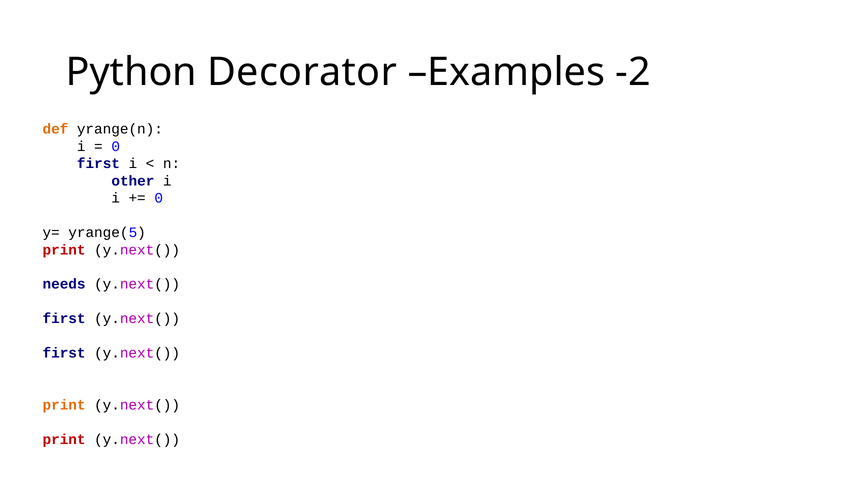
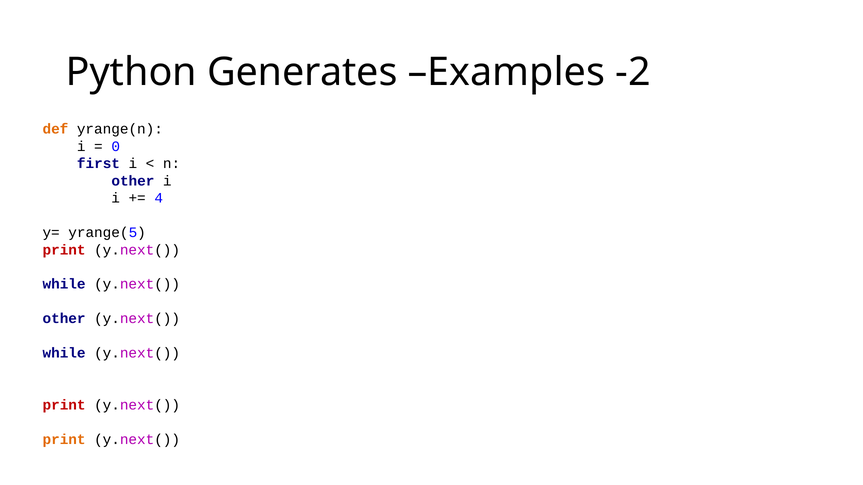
Decorator: Decorator -> Generates
0 at (159, 198): 0 -> 4
needs at (64, 285): needs -> while
first at (64, 319): first -> other
first at (64, 354): first -> while
print at (64, 405) colour: orange -> red
print at (64, 440) colour: red -> orange
